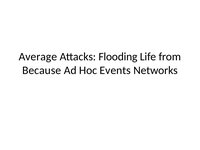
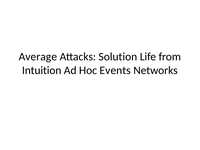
Flooding: Flooding -> Solution
Because: Because -> Intuition
